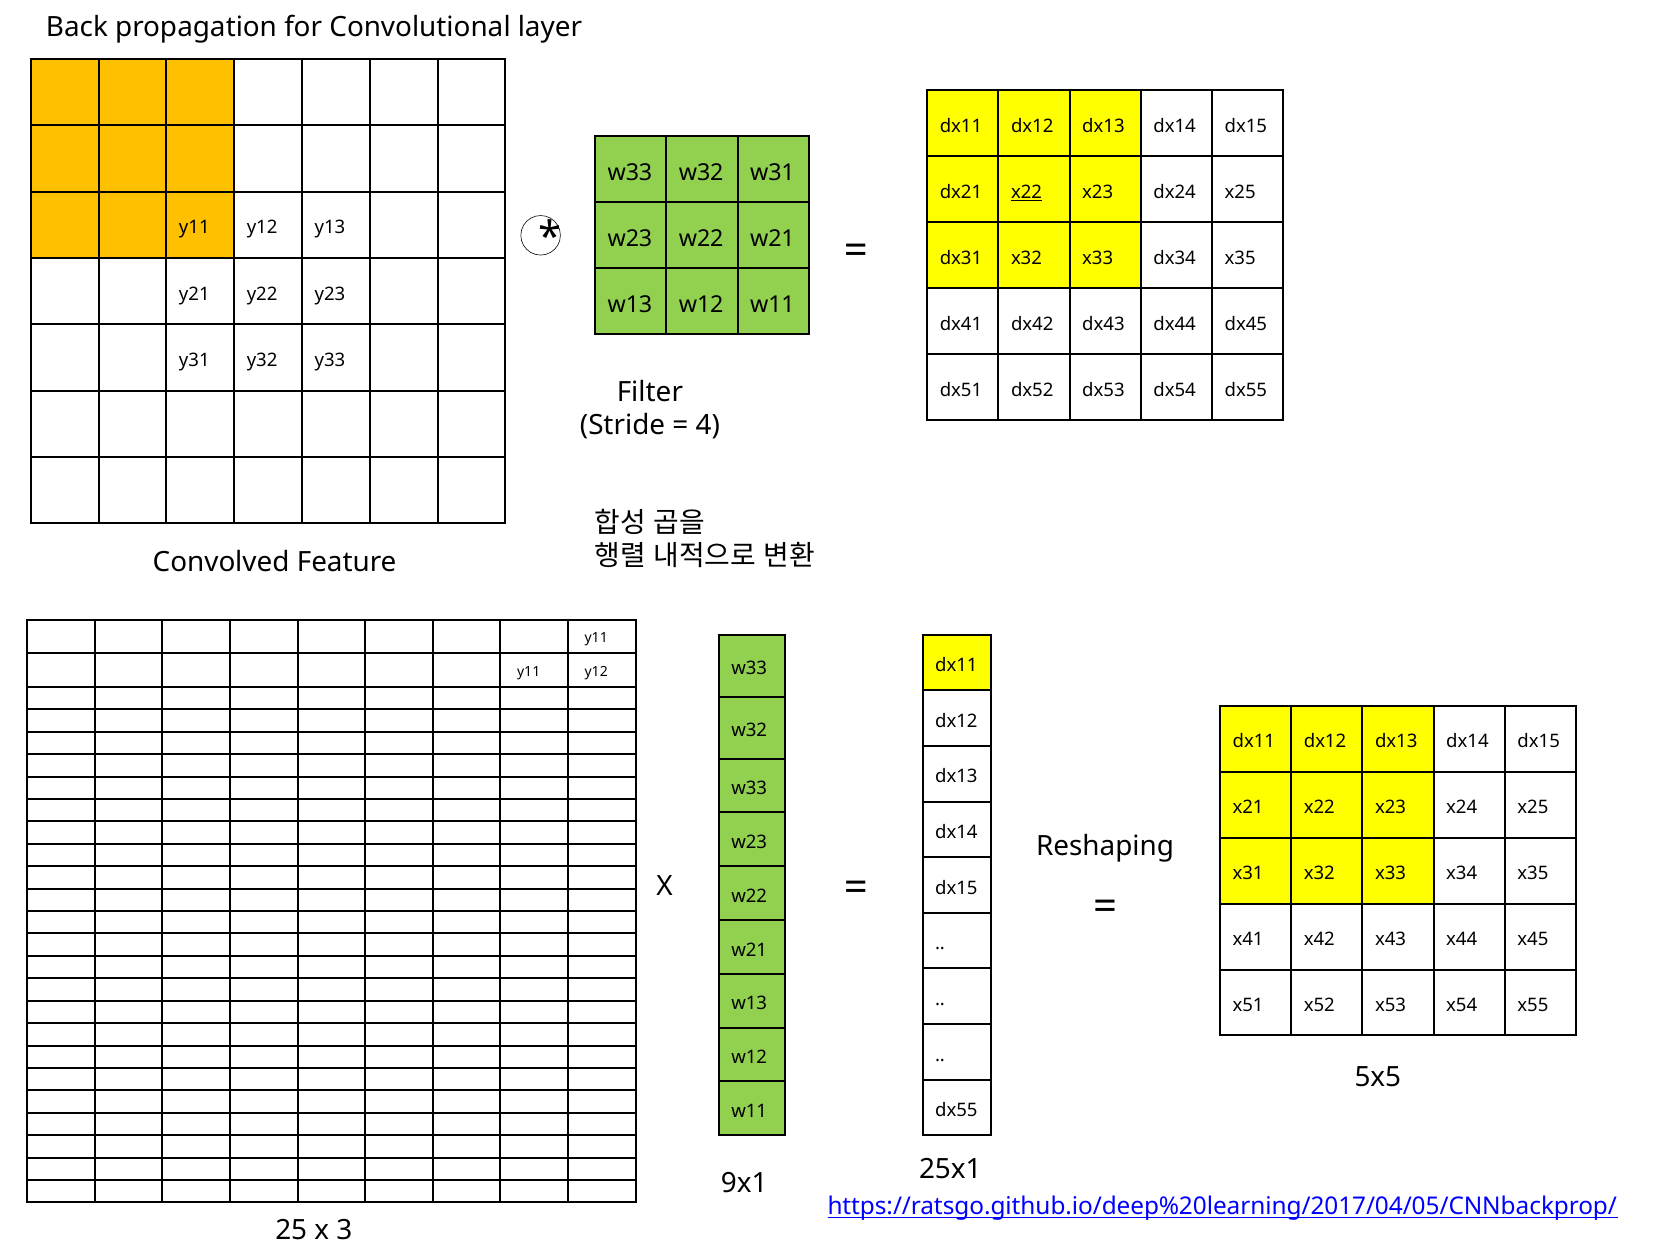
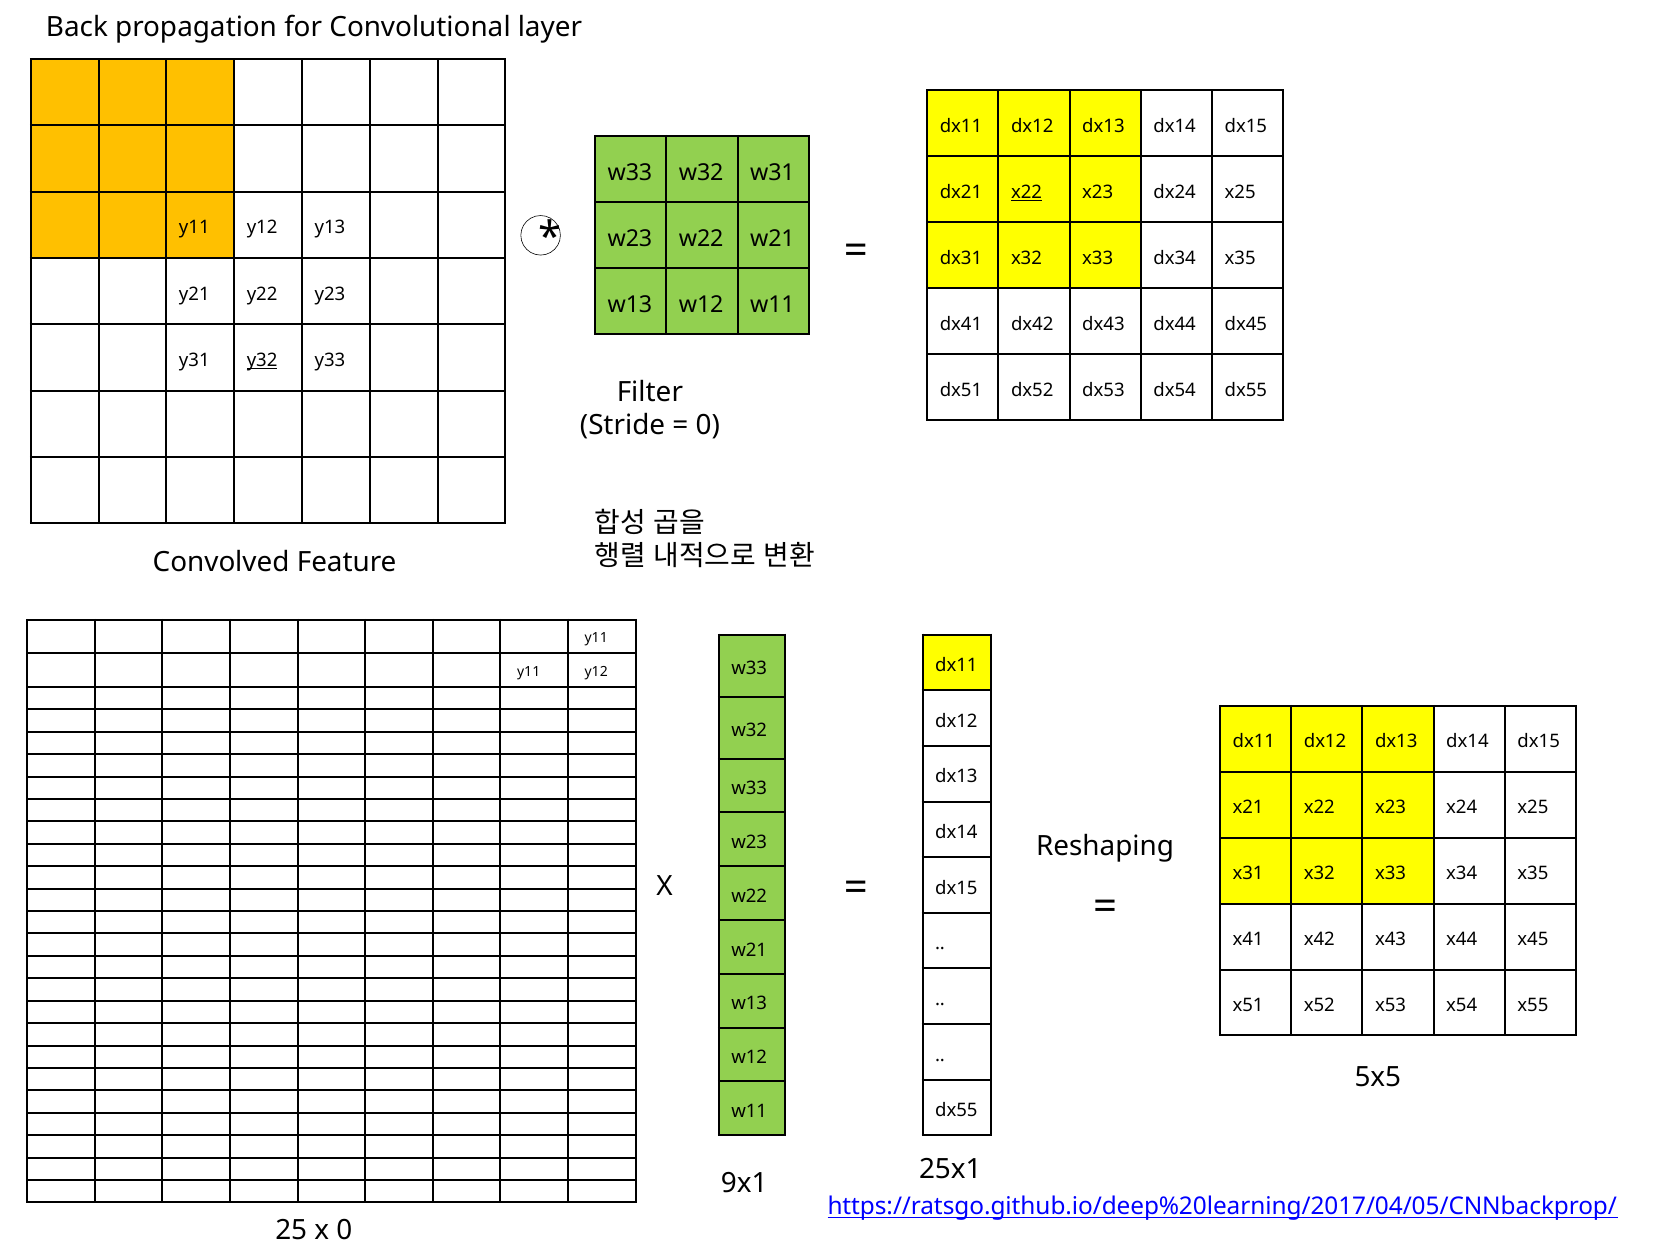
y32 underline: none -> present
4 at (708, 426): 4 -> 0
x 3: 3 -> 0
